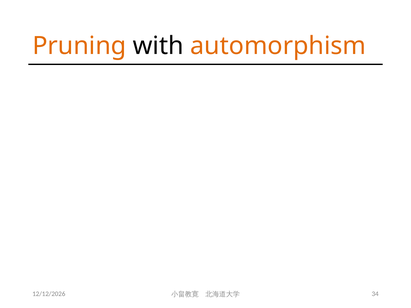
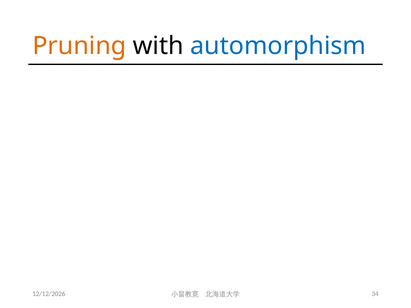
automorphism colour: orange -> blue
